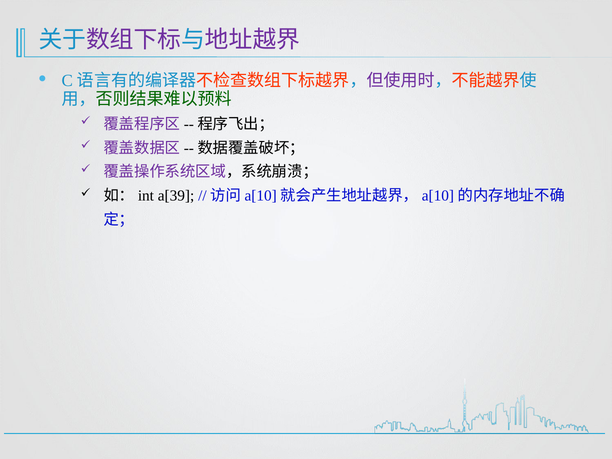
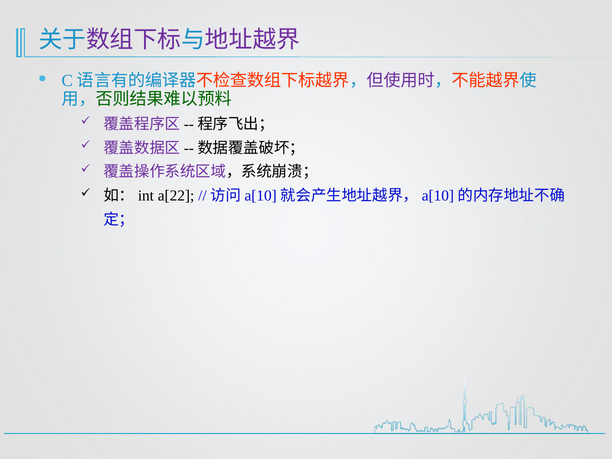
a[39: a[39 -> a[22
